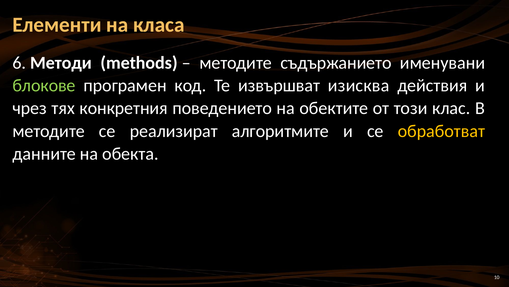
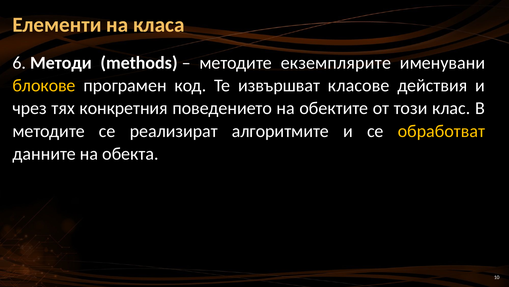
съдържанието: съдържанието -> екземплярите
блокове colour: light green -> yellow
изисква: изисква -> класове
